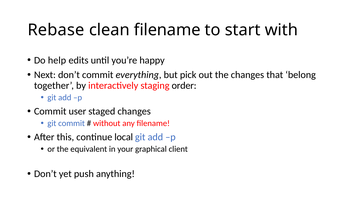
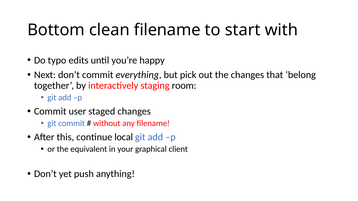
Rebase: Rebase -> Bottom
help: help -> typo
order: order -> room
